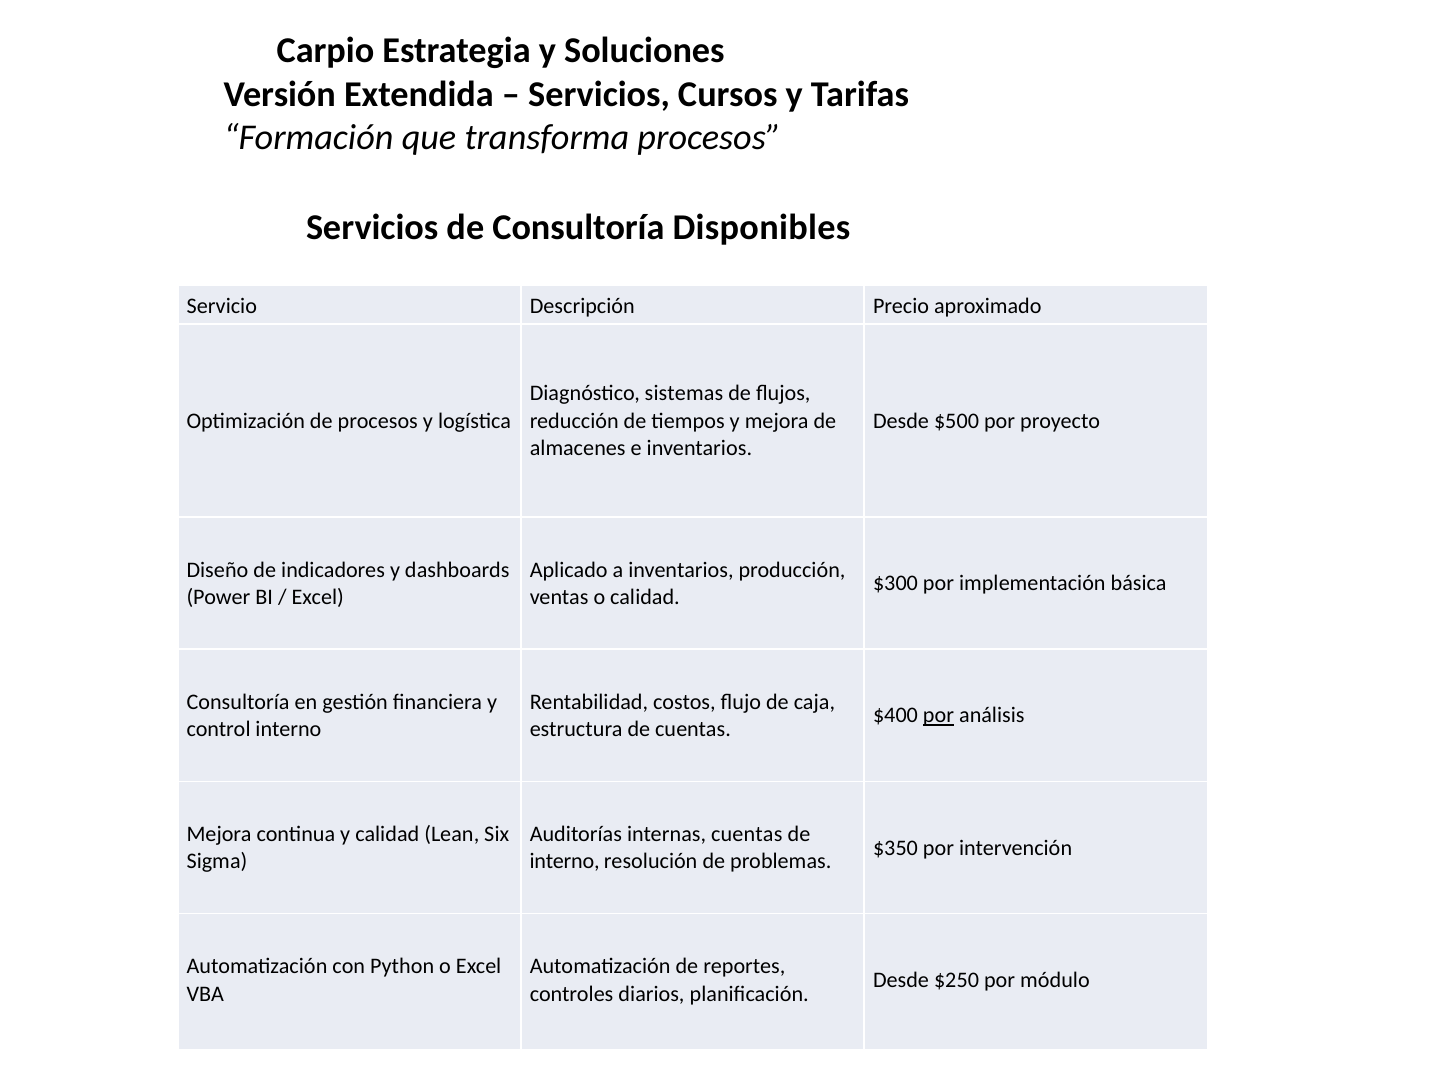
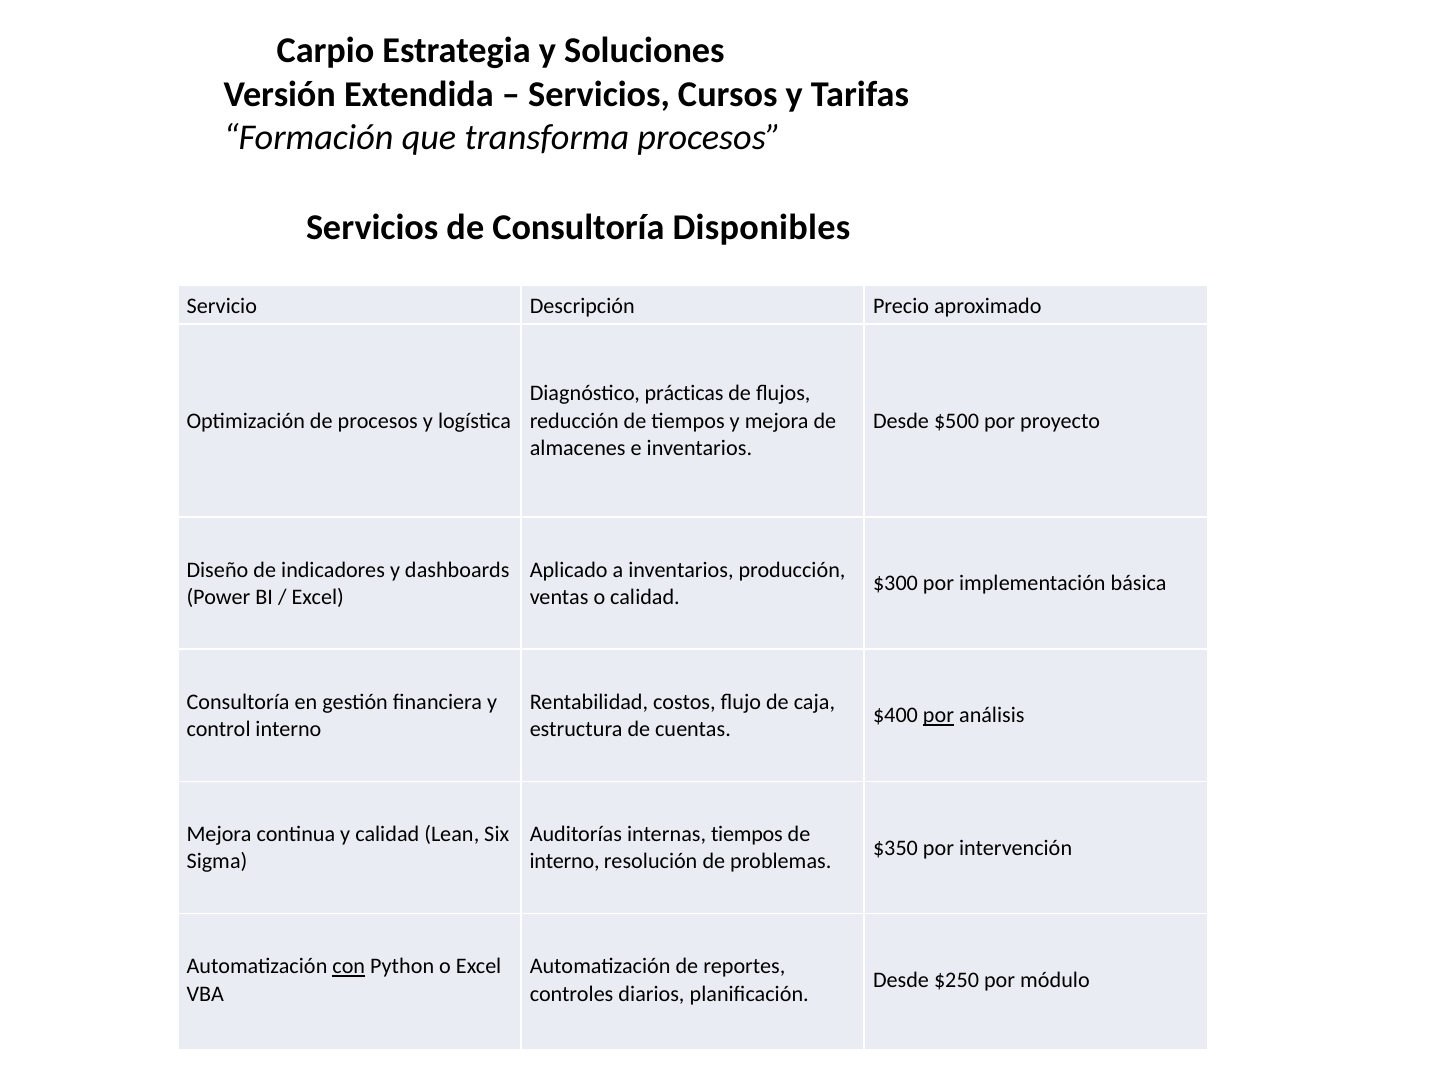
sistemas: sistemas -> prácticas
internas cuentas: cuentas -> tiempos
con underline: none -> present
